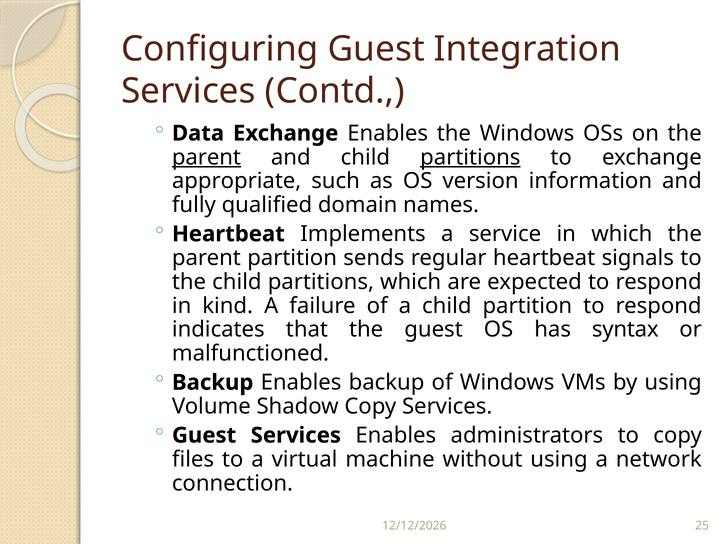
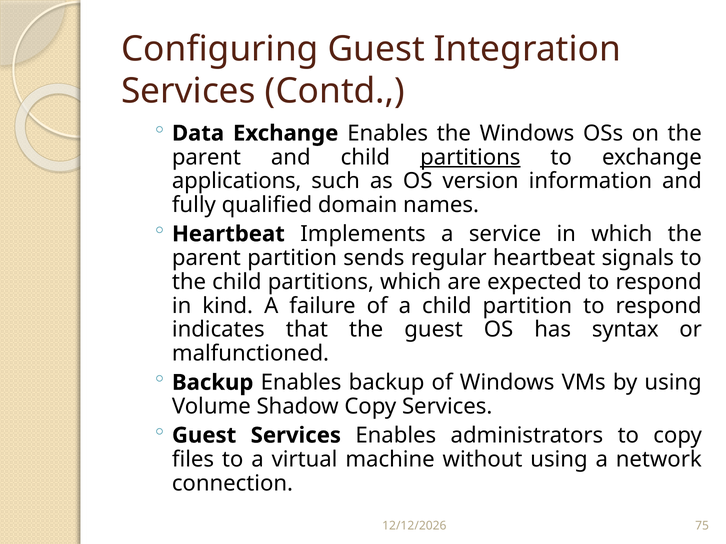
parent at (206, 157) underline: present -> none
appropriate: appropriate -> applications
25: 25 -> 75
